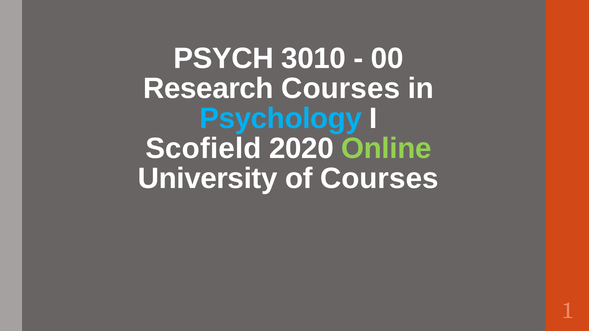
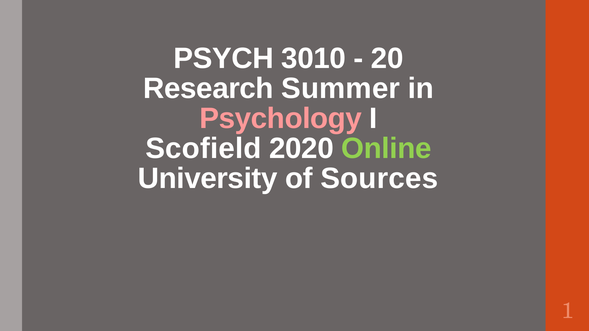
00: 00 -> 20
Research Courses: Courses -> Summer
Psychology colour: light blue -> pink
of Courses: Courses -> Sources
